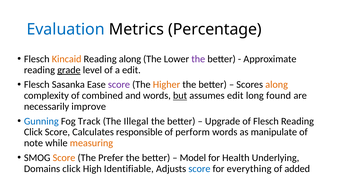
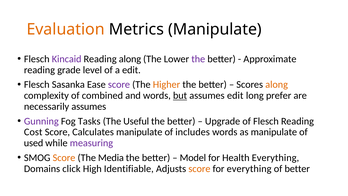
Evaluation colour: blue -> orange
Metrics Percentage: Percentage -> Manipulate
Kincaid colour: orange -> purple
grade underline: present -> none
found: found -> prefer
necessarily improve: improve -> assumes
Gunning colour: blue -> purple
Track: Track -> Tasks
Illegal: Illegal -> Useful
Click at (33, 132): Click -> Cost
Calculates responsible: responsible -> manipulate
perform: perform -> includes
note: note -> used
measuring colour: orange -> purple
Prefer: Prefer -> Media
Health Underlying: Underlying -> Everything
score at (199, 168) colour: blue -> orange
of added: added -> better
